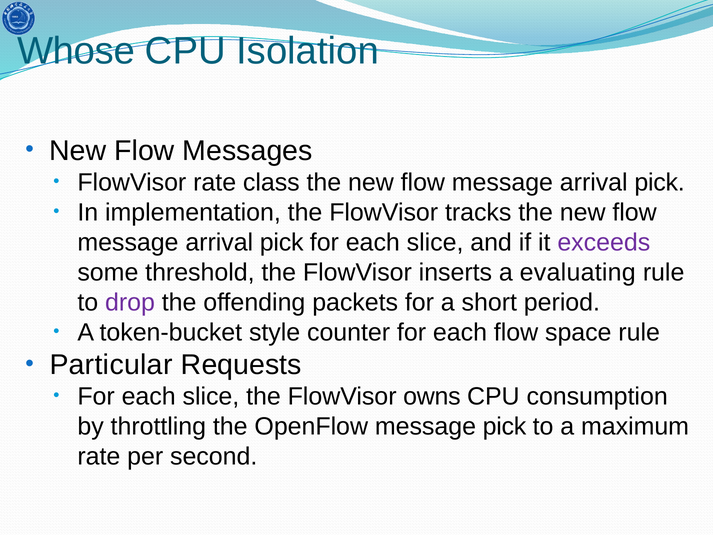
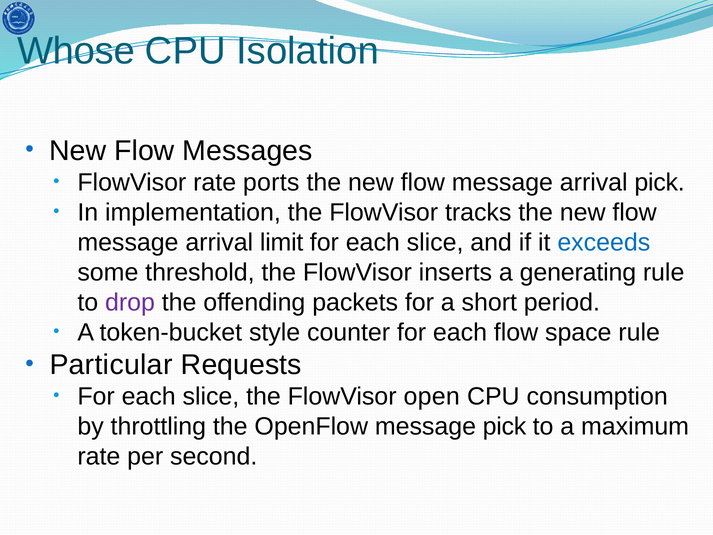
class: class -> ports
pick at (282, 242): pick -> limit
exceeds colour: purple -> blue
evaluating: evaluating -> generating
owns: owns -> open
